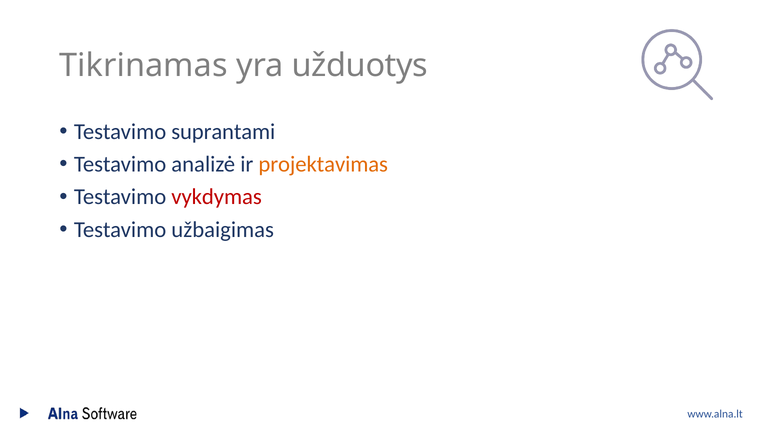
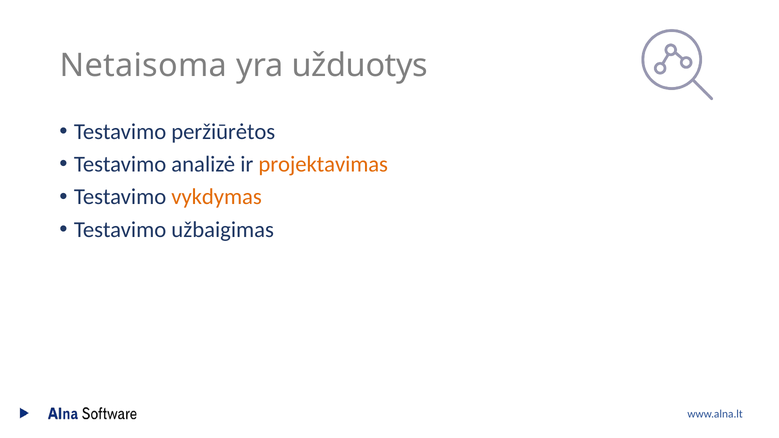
Tikrinamas: Tikrinamas -> Netaisoma
suprantami: suprantami -> peržiūrėtos
vykdymas colour: red -> orange
